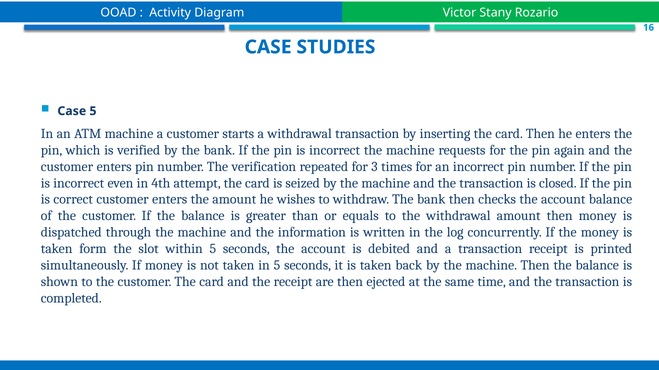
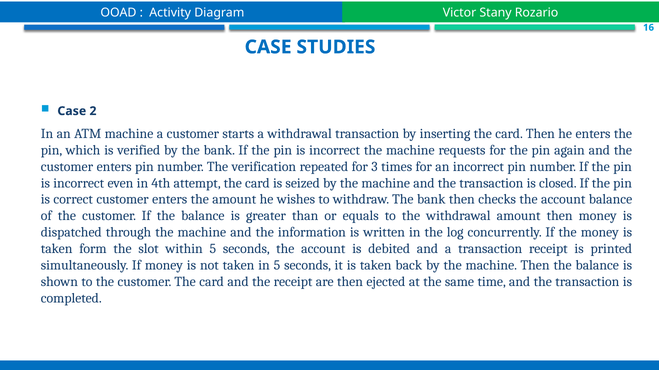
Case 5: 5 -> 2
